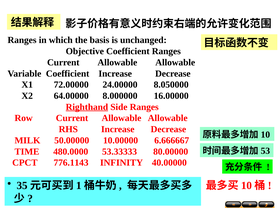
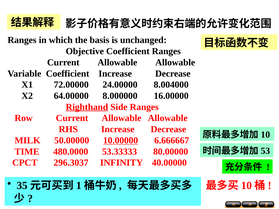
8.050000: 8.050000 -> 8.004000
10.00000 underline: none -> present
776.1143: 776.1143 -> 296.3037
